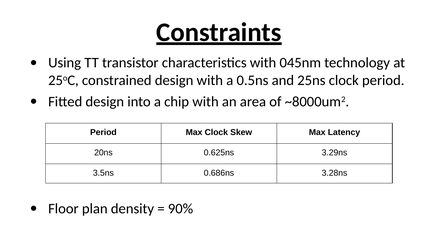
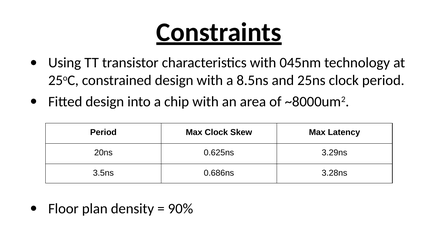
0.5ns: 0.5ns -> 8.5ns
